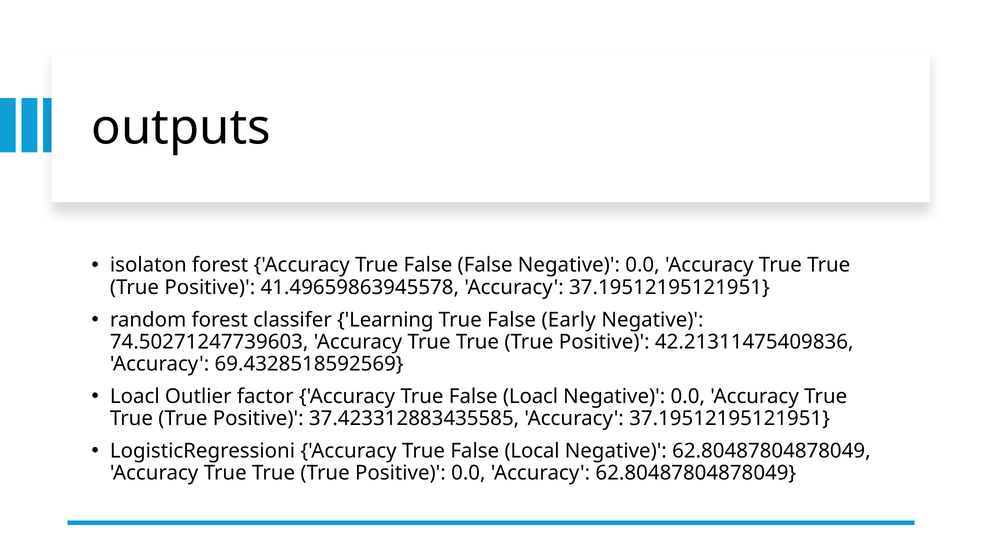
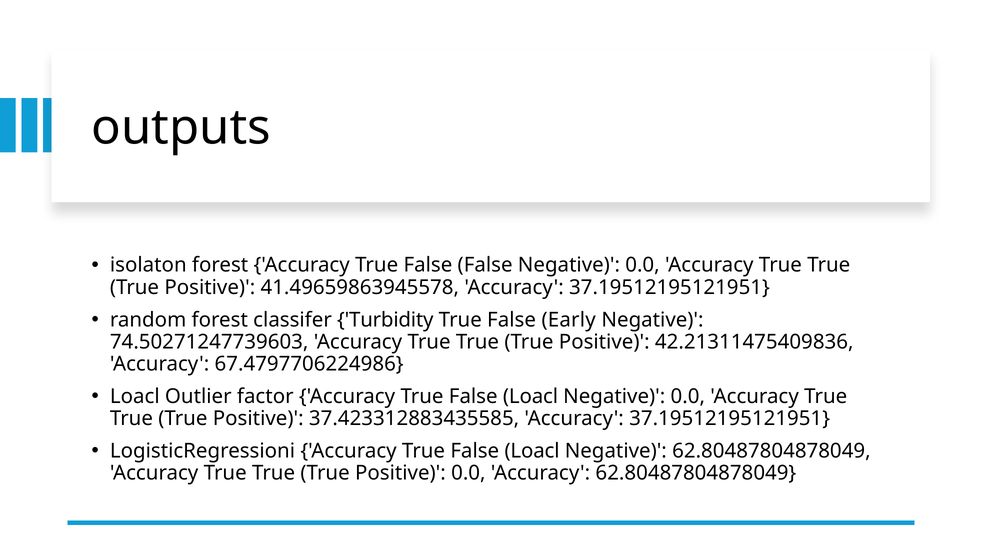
Learning: Learning -> Turbidity
69.4328518592569: 69.4328518592569 -> 67.4797706224986
Local at (532, 450): Local -> Loacl
